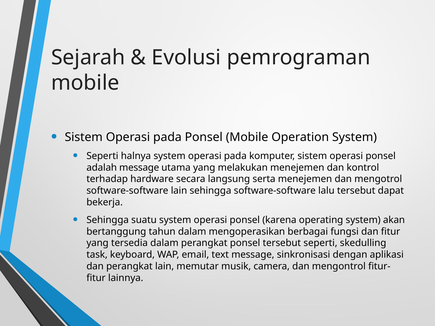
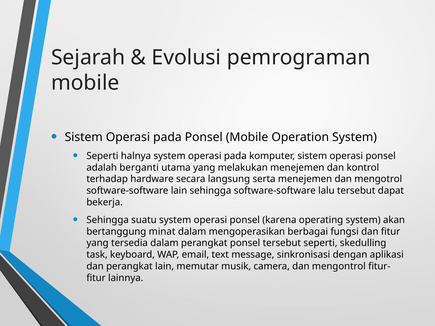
adalah message: message -> berganti
tahun: tahun -> minat
